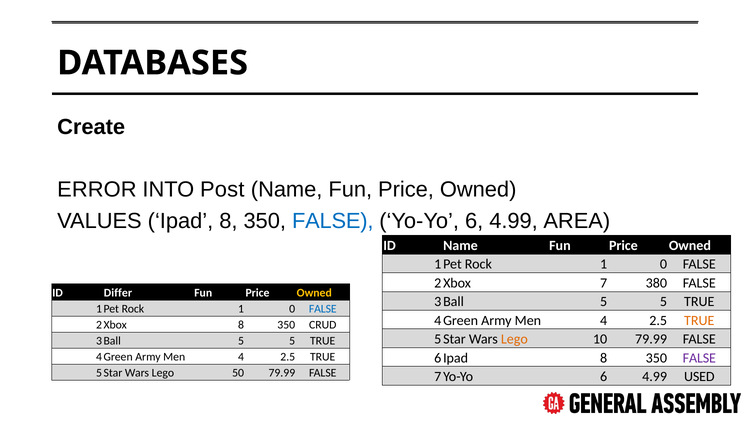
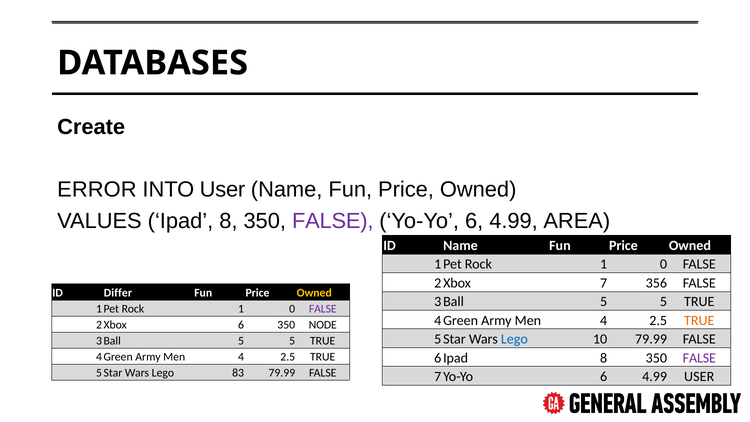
INTO Post: Post -> User
FALSE at (333, 221) colour: blue -> purple
380: 380 -> 356
FALSE at (323, 309) colour: blue -> purple
8 at (241, 325): 8 -> 6
CRUD: CRUD -> NODE
Lego at (514, 339) colour: orange -> blue
50: 50 -> 83
4.99 USED: USED -> USER
